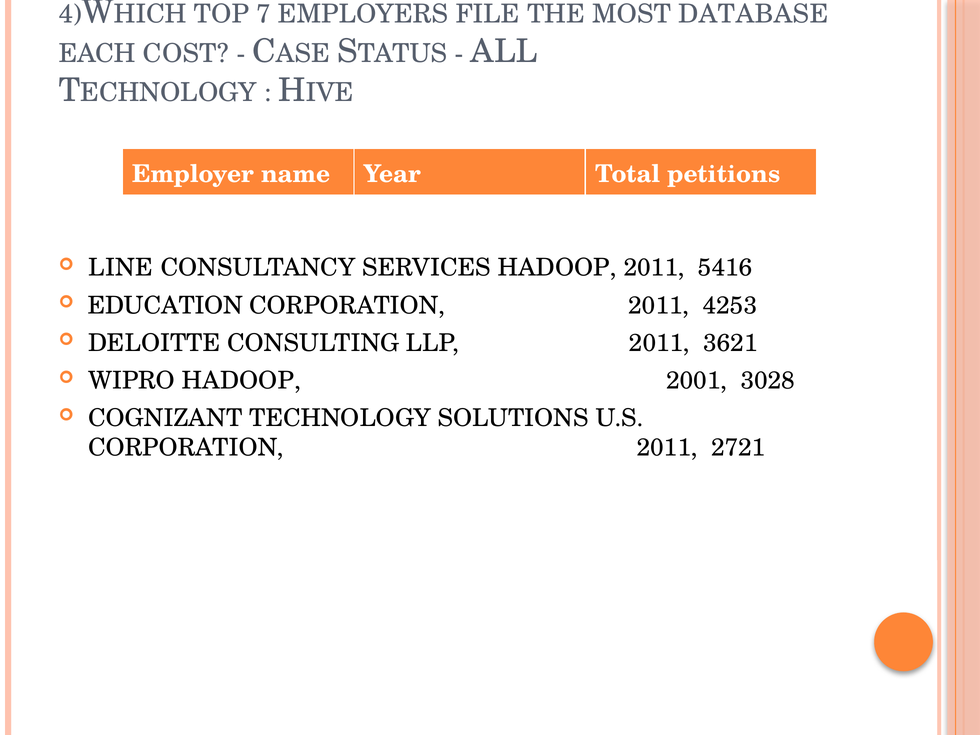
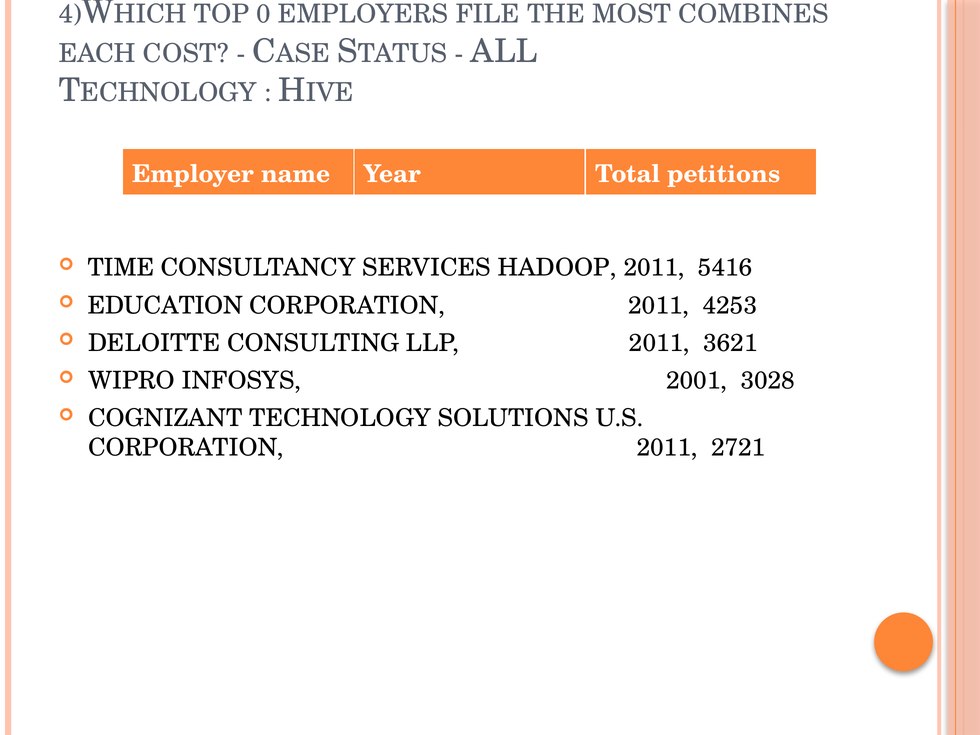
7: 7 -> 0
DATABASE: DATABASE -> COMBINES
LINE: LINE -> TIME
WIPRO HADOOP: HADOOP -> INFOSYS
